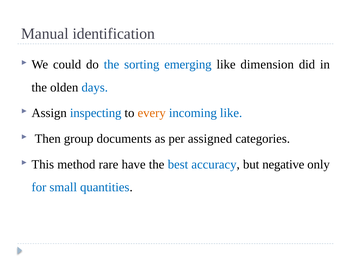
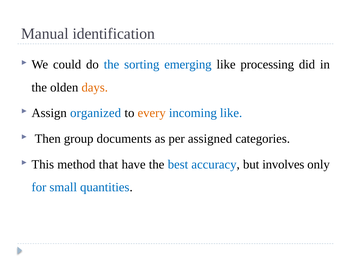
dimension: dimension -> processing
days colour: blue -> orange
inspecting: inspecting -> organized
rare: rare -> that
negative: negative -> involves
